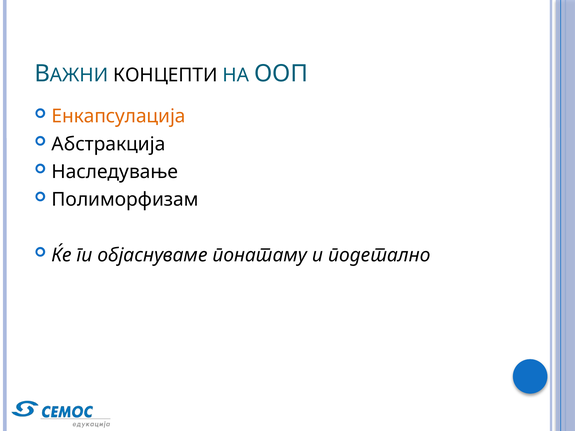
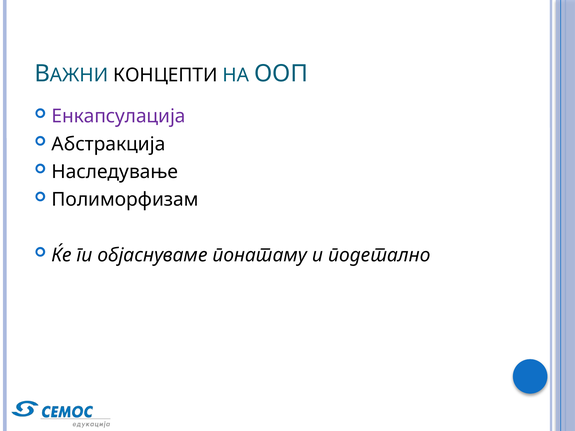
Енкапсулација colour: orange -> purple
